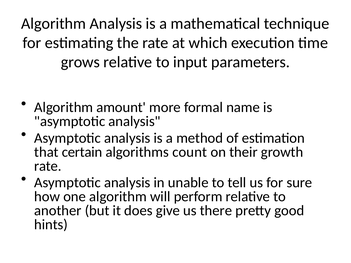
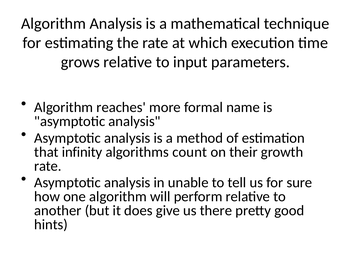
amount: amount -> reaches
certain: certain -> infinity
